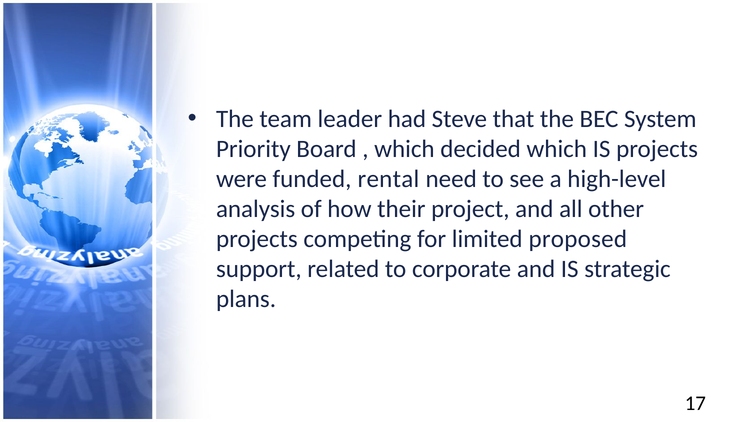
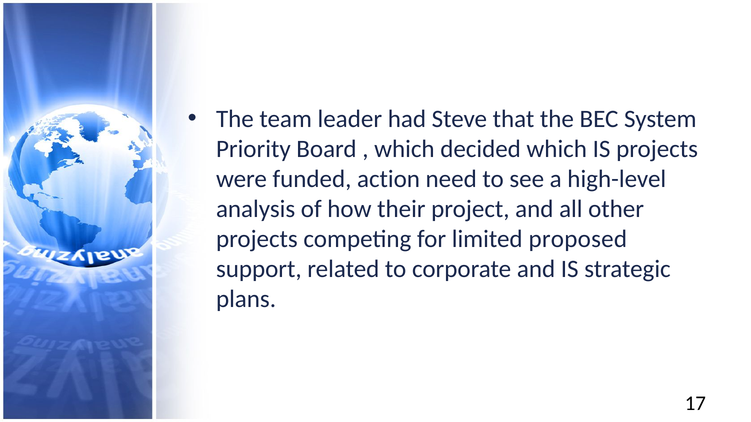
rental: rental -> action
